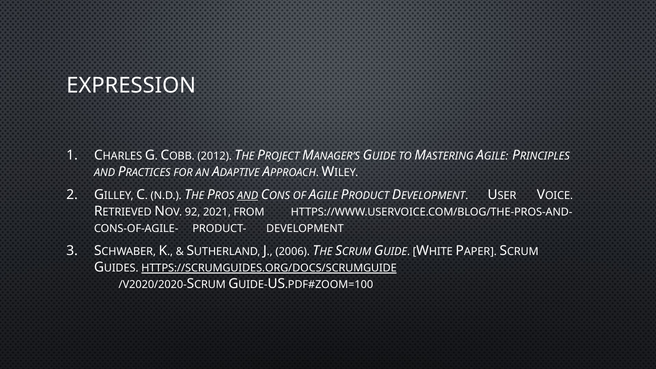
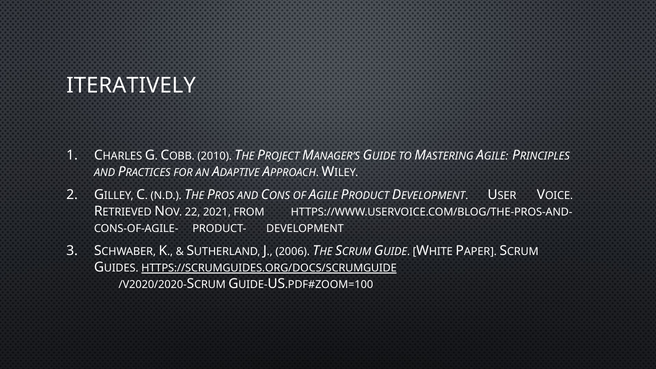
EXPRESSION: EXPRESSION -> ITERATIVELY
2012: 2012 -> 2010
AND at (248, 196) underline: present -> none
92: 92 -> 22
